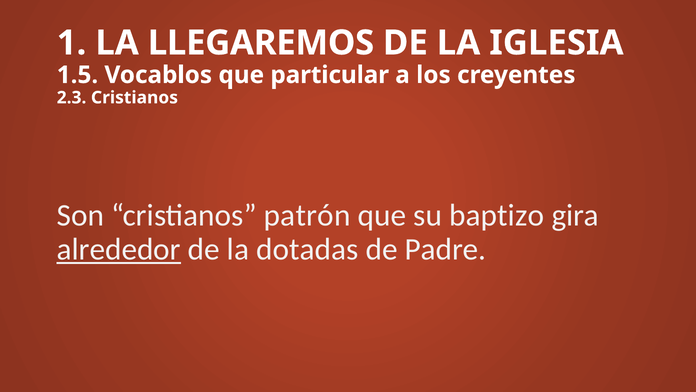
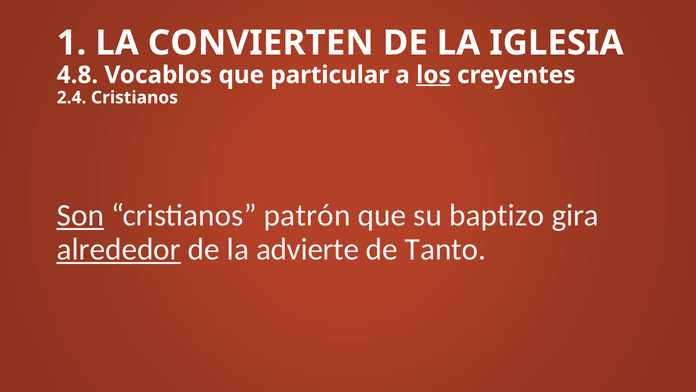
LLEGAREMOS: LLEGAREMOS -> CONVIERTEN
1.5: 1.5 -> 4.8
los underline: none -> present
2.3: 2.3 -> 2.4
Son underline: none -> present
dotadas: dotadas -> advierte
Padre: Padre -> Tanto
